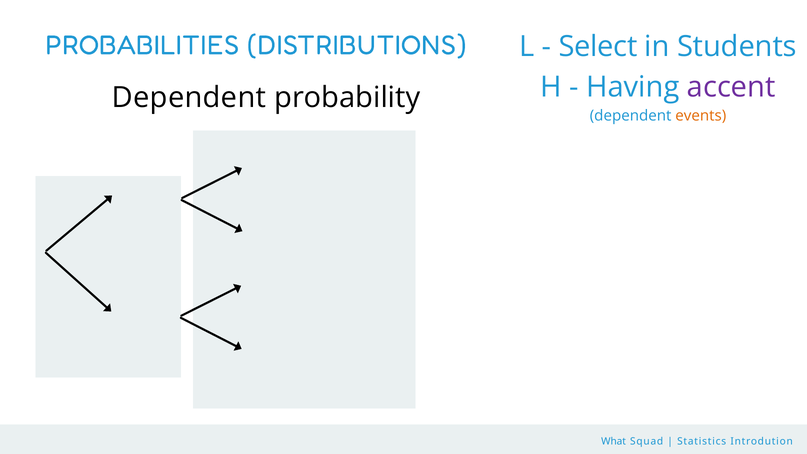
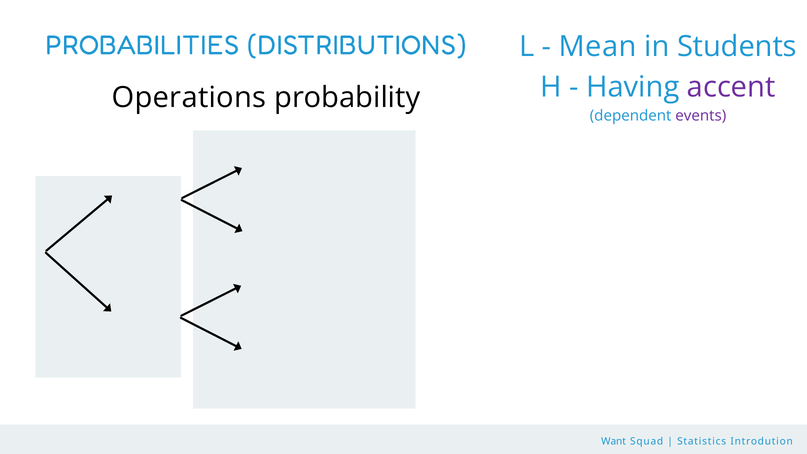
Select: Select -> Mean
Dependent at (189, 98): Dependent -> Operations
events colour: orange -> purple
What: What -> Want
